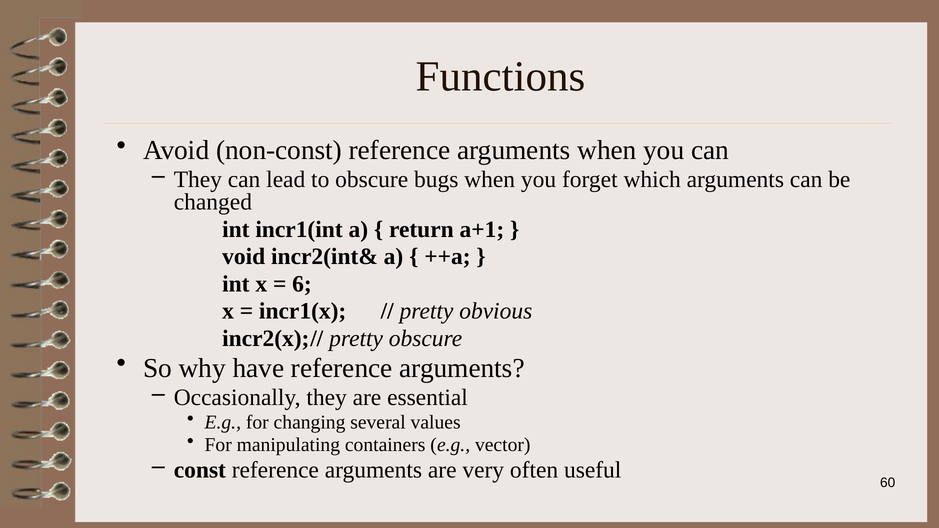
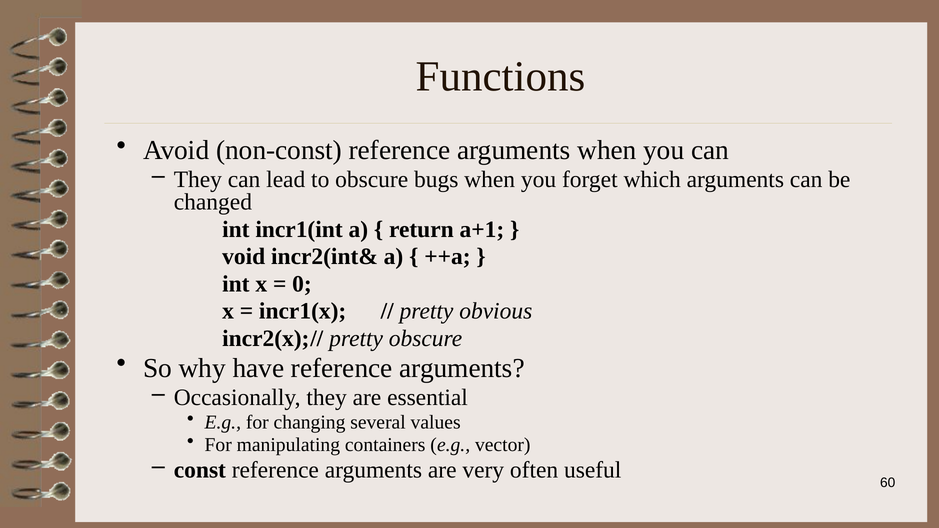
6: 6 -> 0
